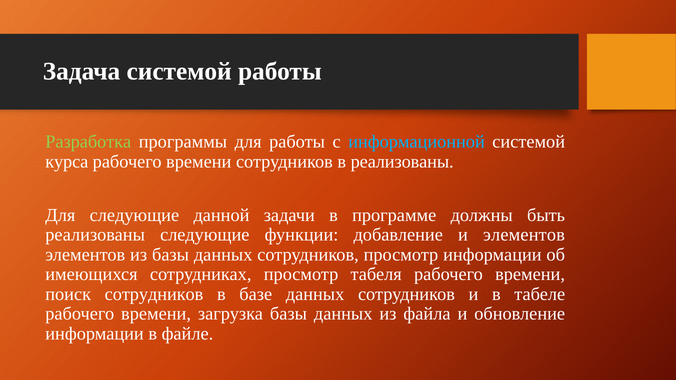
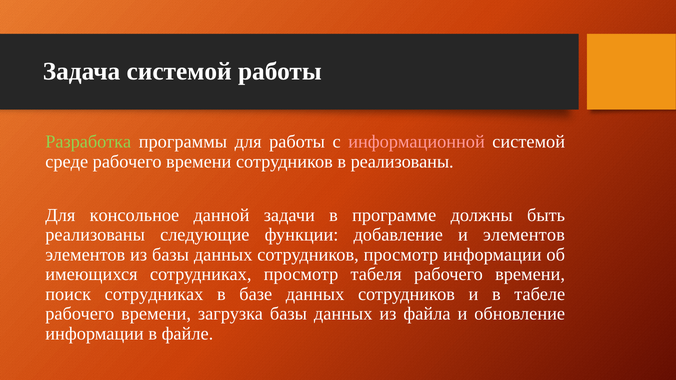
информационной colour: light blue -> pink
курса: курса -> среде
Для следующие: следующие -> консольное
поиск сотрудников: сотрудников -> сотрудниках
